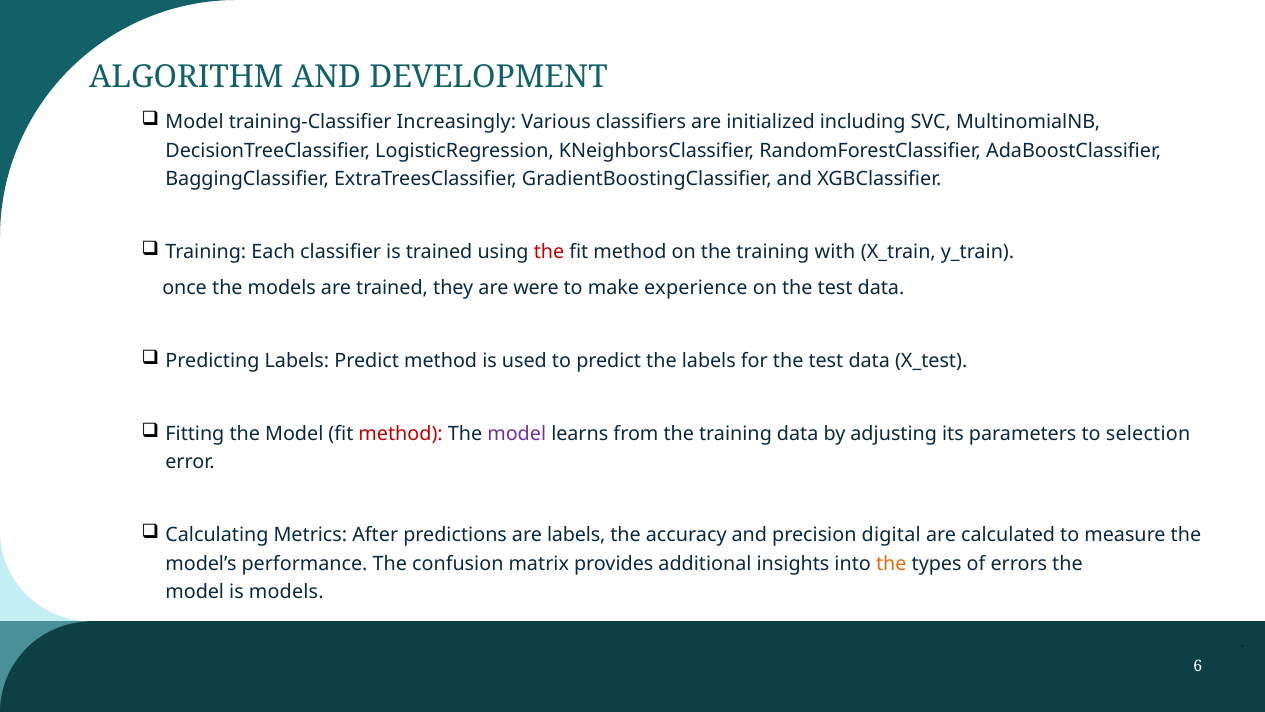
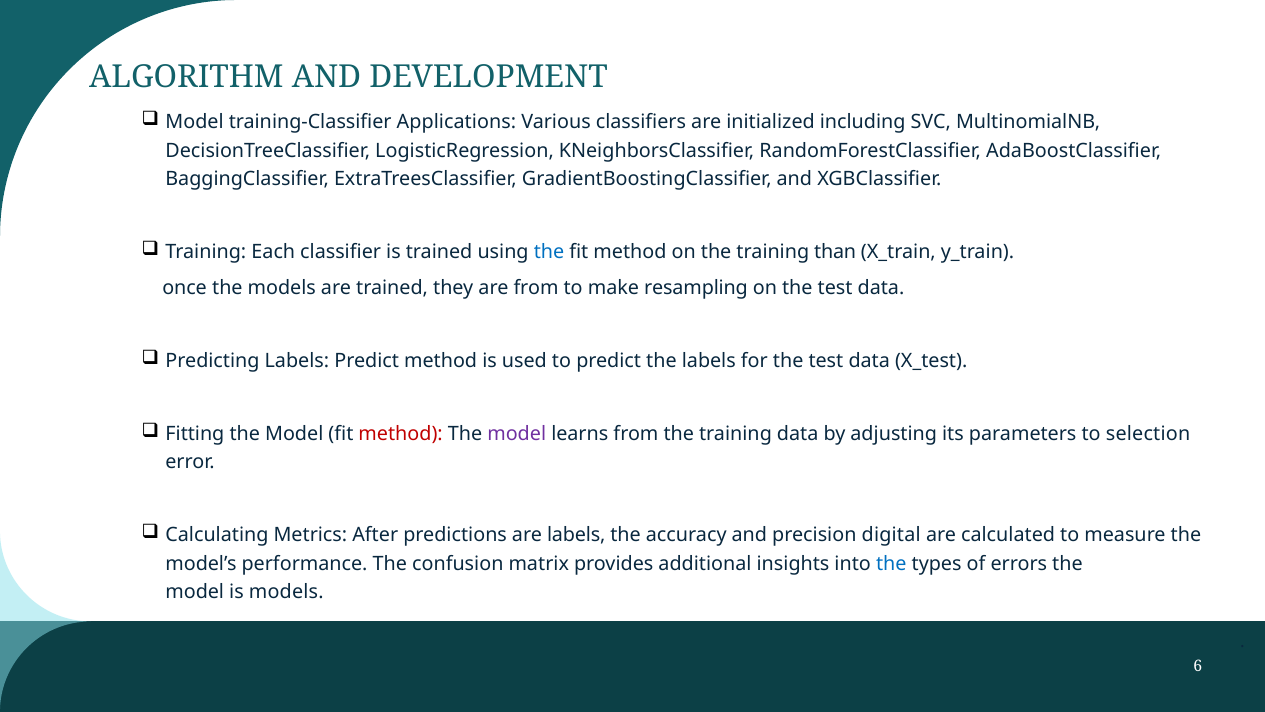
Increasingly: Increasingly -> Applications
the at (549, 252) colour: red -> blue
with: with -> than
are were: were -> from
experience: experience -> resampling
the at (891, 563) colour: orange -> blue
